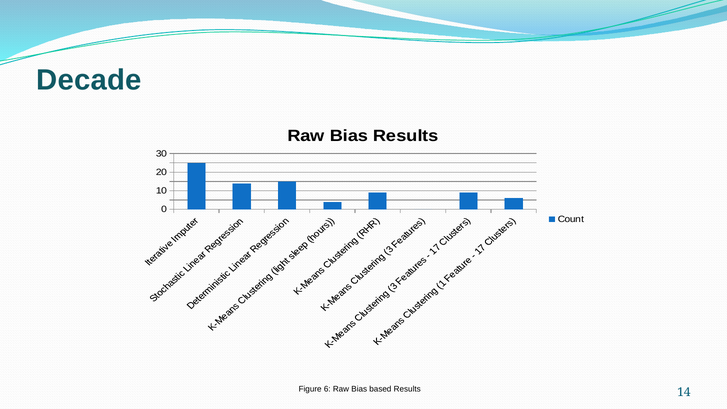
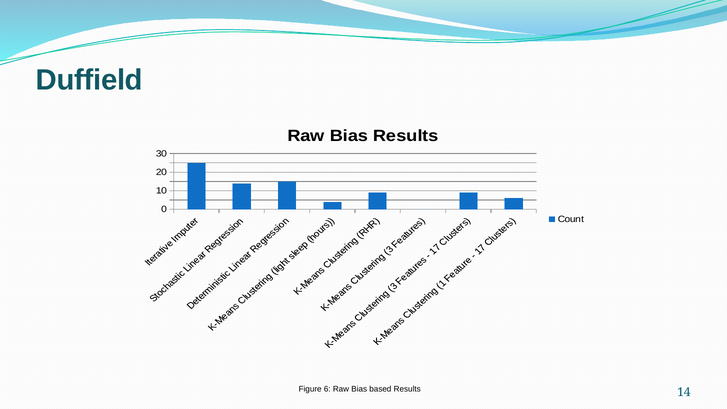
Decade: Decade -> Duffield
